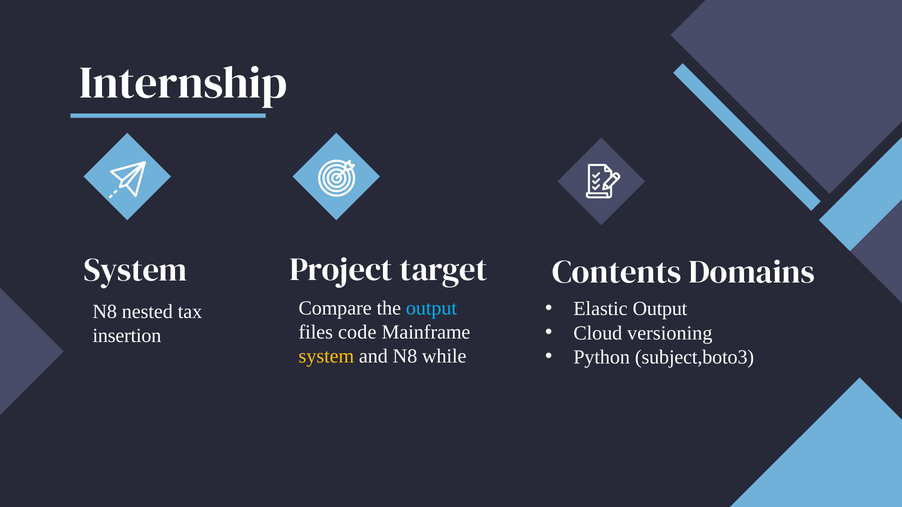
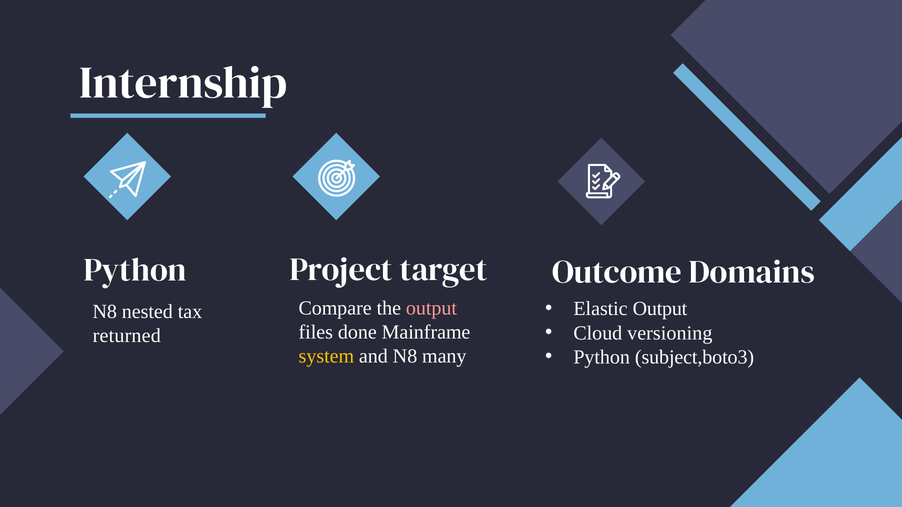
System at (135, 270): System -> Python
Contents: Contents -> Outcome
output at (431, 308) colour: light blue -> pink
code: code -> done
insertion: insertion -> returned
while: while -> many
